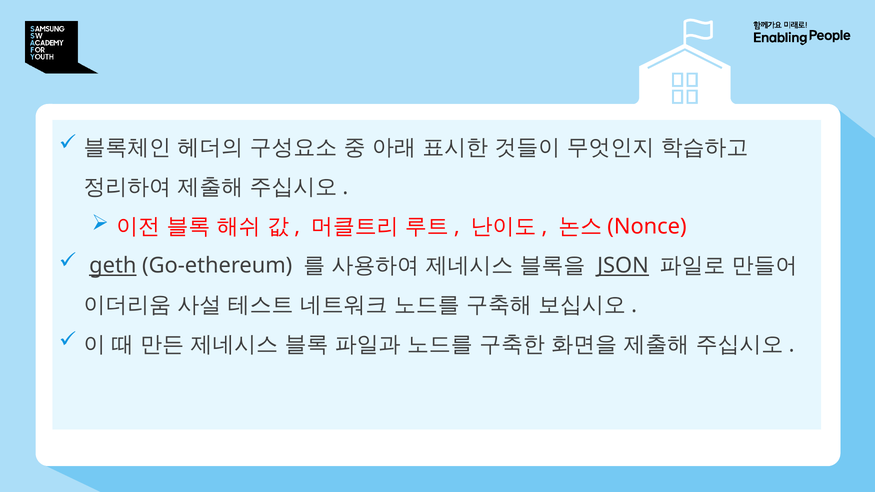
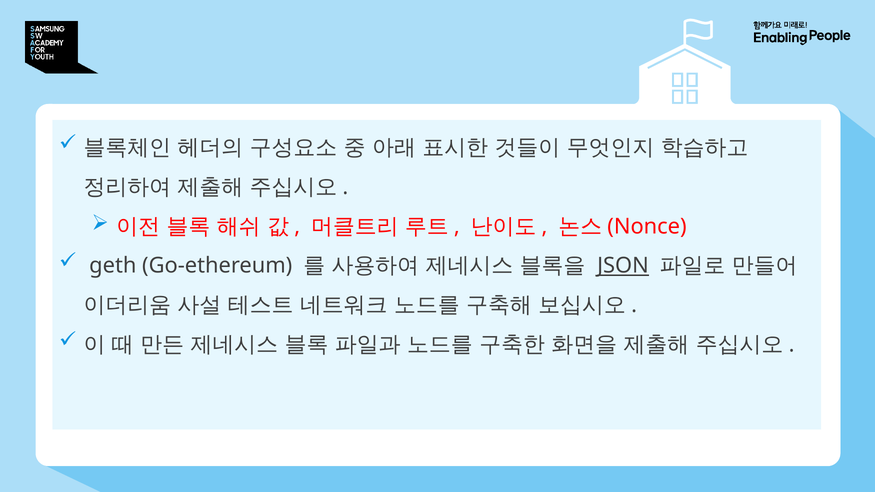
geth underline: present -> none
